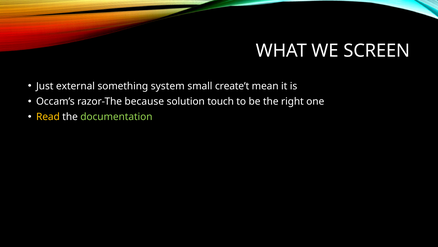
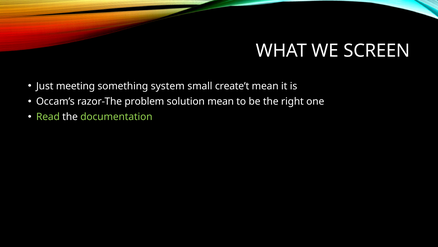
external: external -> meeting
because: because -> problem
solution touch: touch -> mean
Read colour: yellow -> light green
